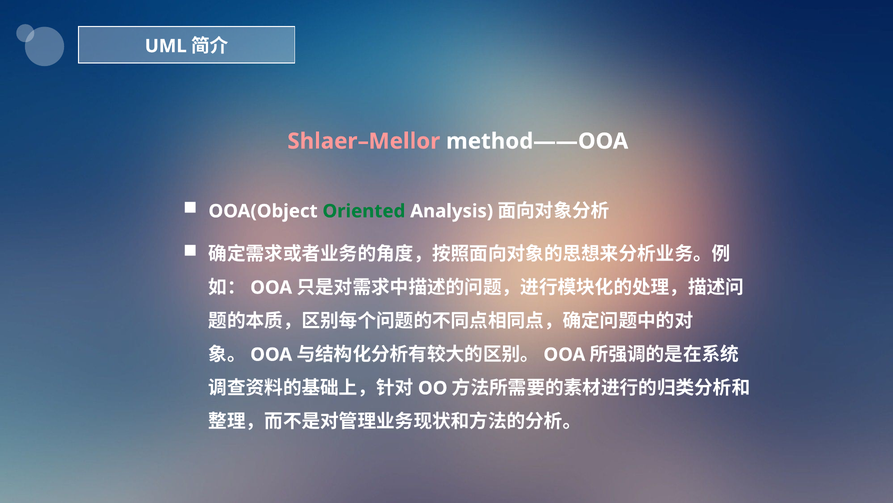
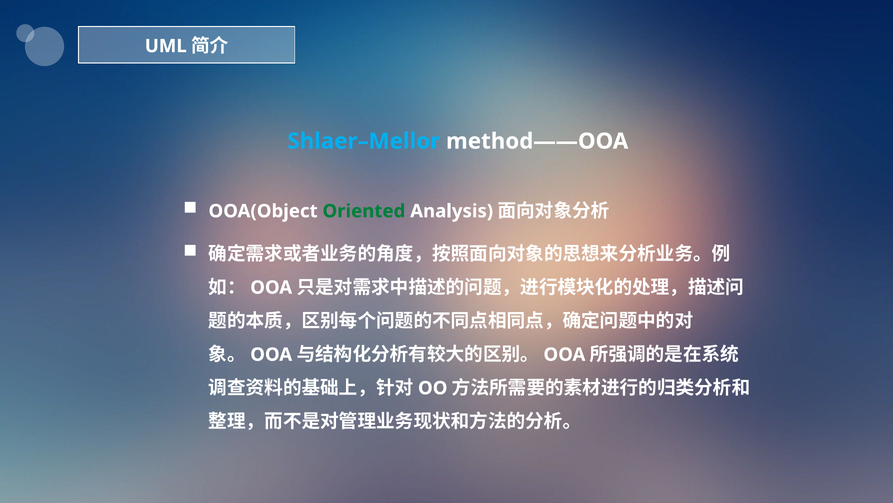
Shlaer–Mellor colour: pink -> light blue
